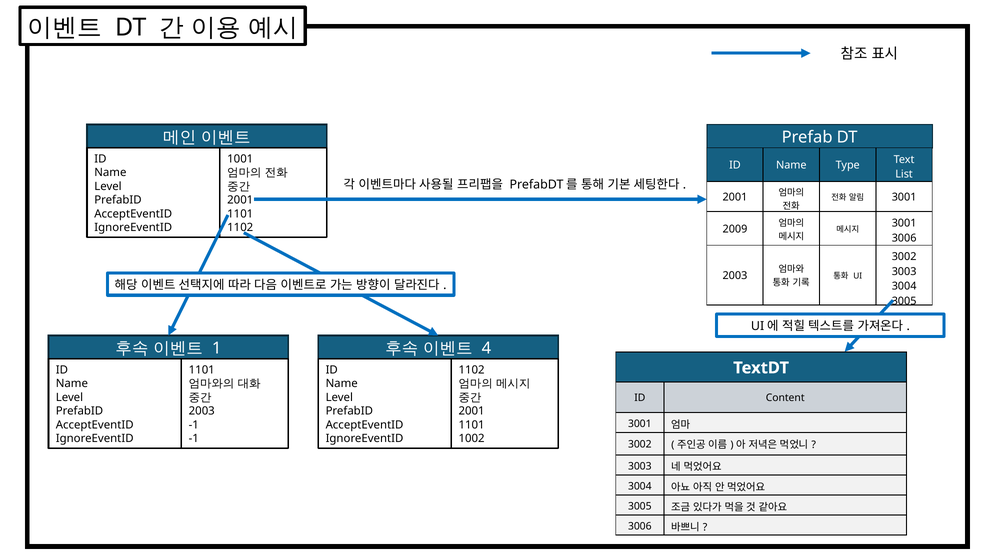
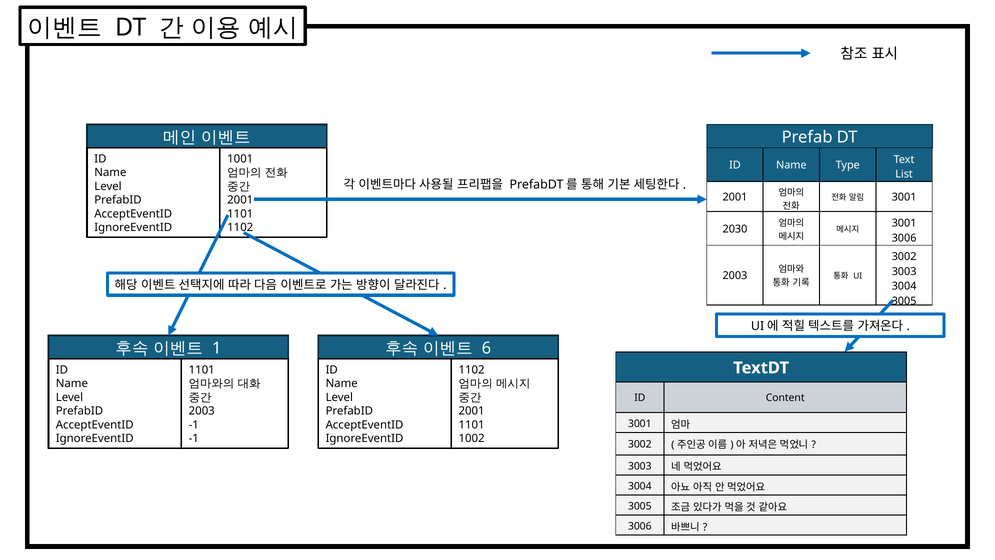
2009: 2009 -> 2030
4: 4 -> 6
